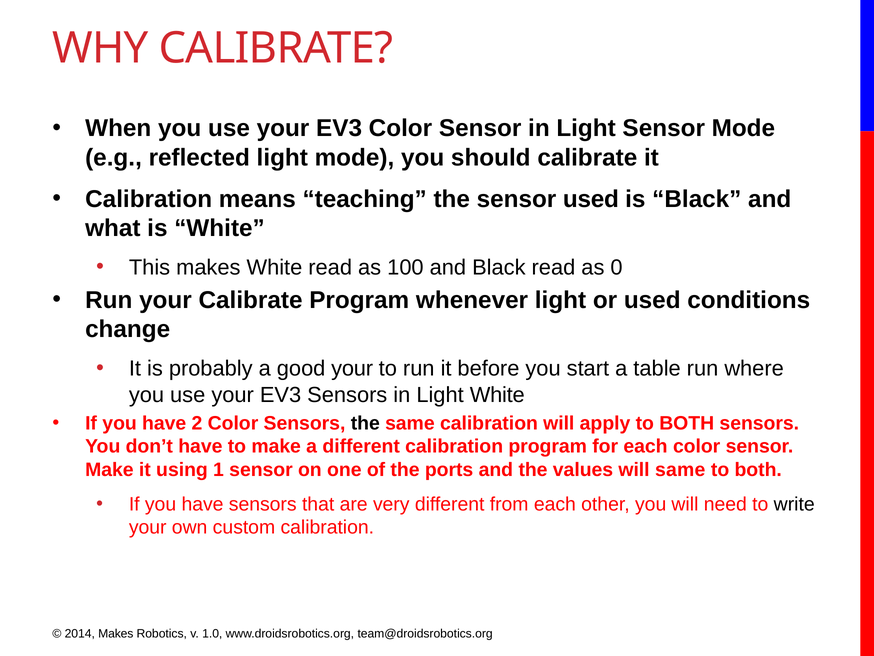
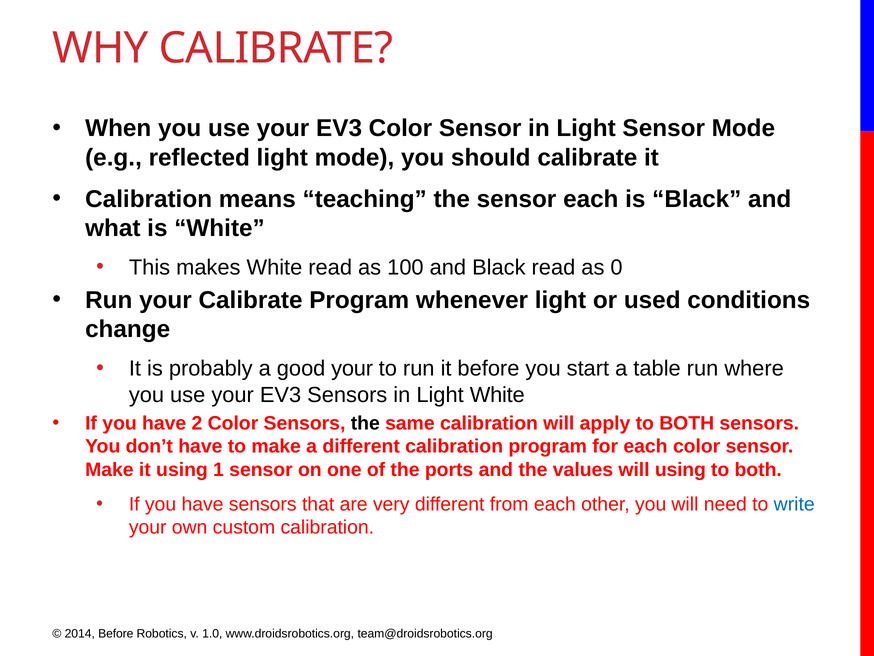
sensor used: used -> each
will same: same -> using
write colour: black -> blue
2014 Makes: Makes -> Before
